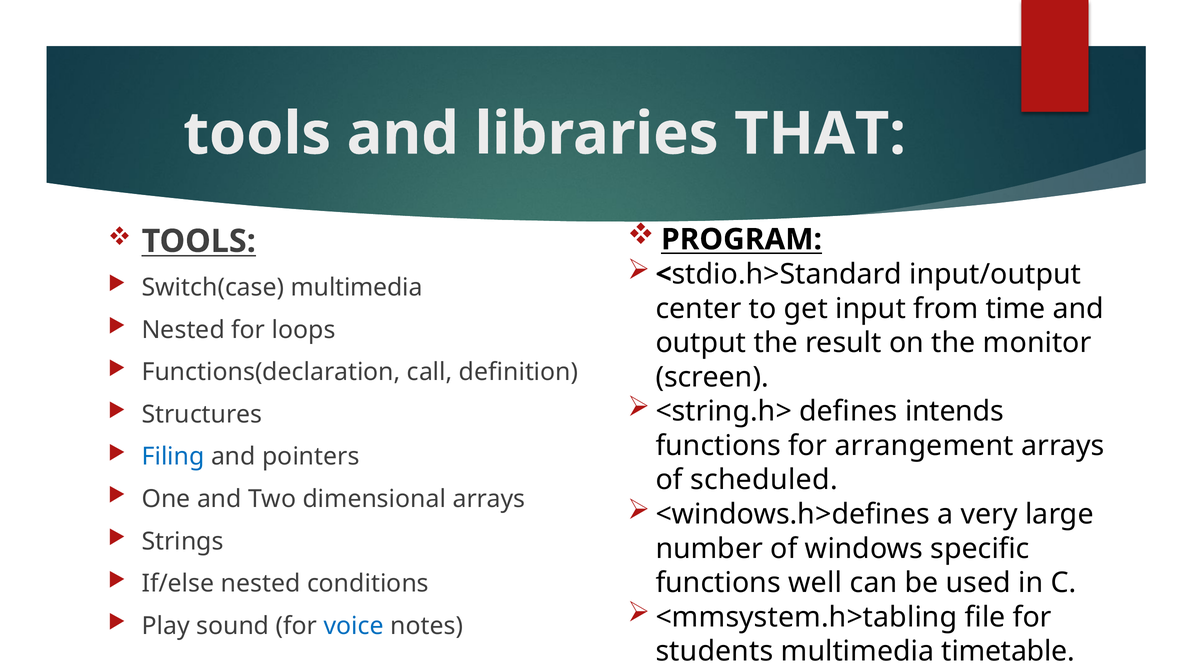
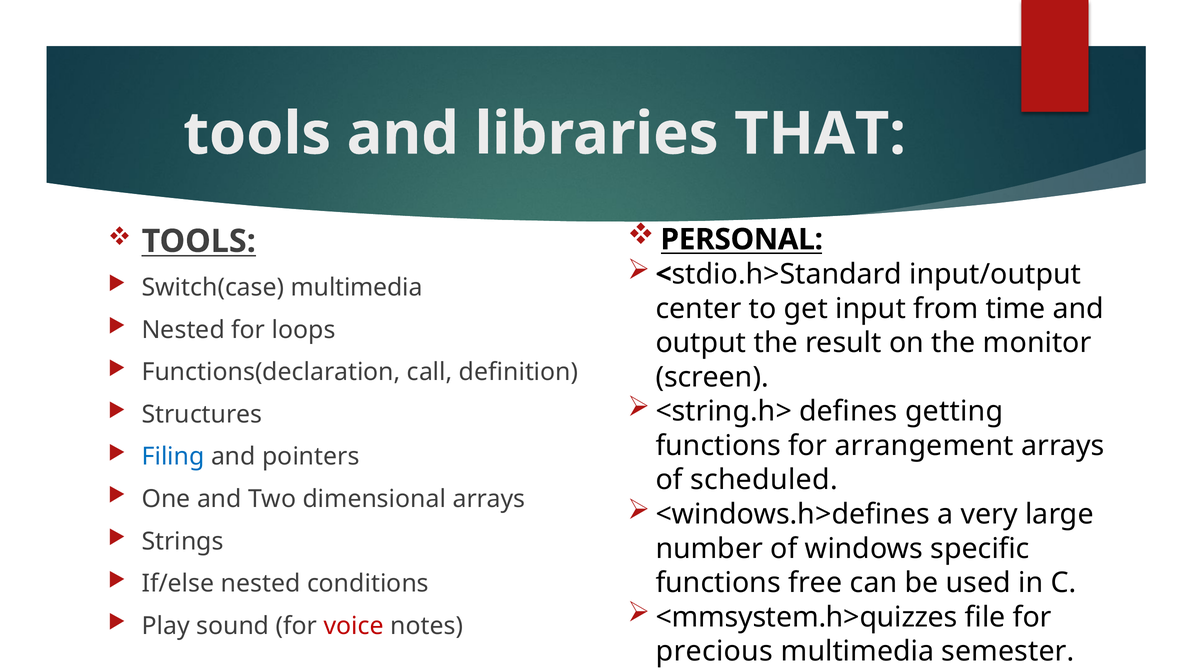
PROGRAM: PROGRAM -> PERSONAL
intends: intends -> getting
well: well -> free
<mmsystem.h>tabling: <mmsystem.h>tabling -> <mmsystem.h>quizzes
voice colour: blue -> red
students: students -> precious
timetable: timetable -> semester
